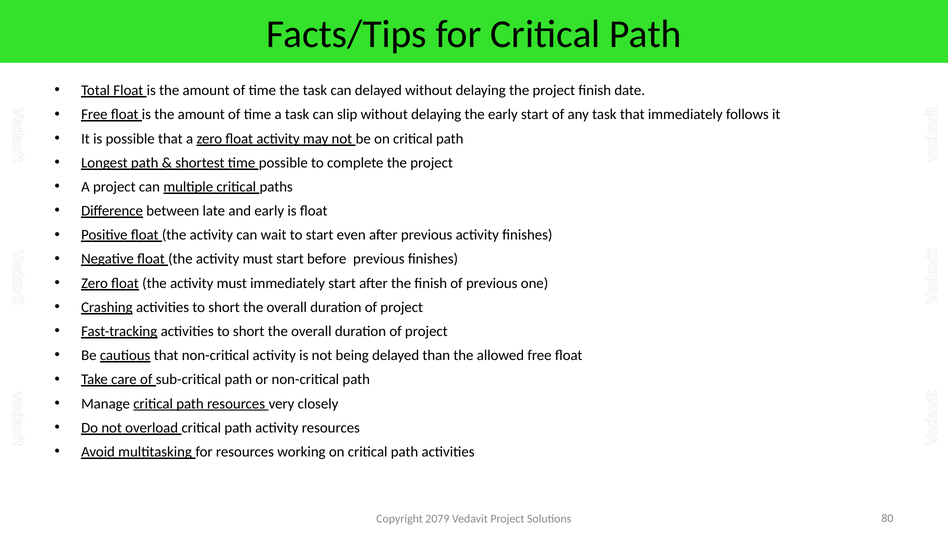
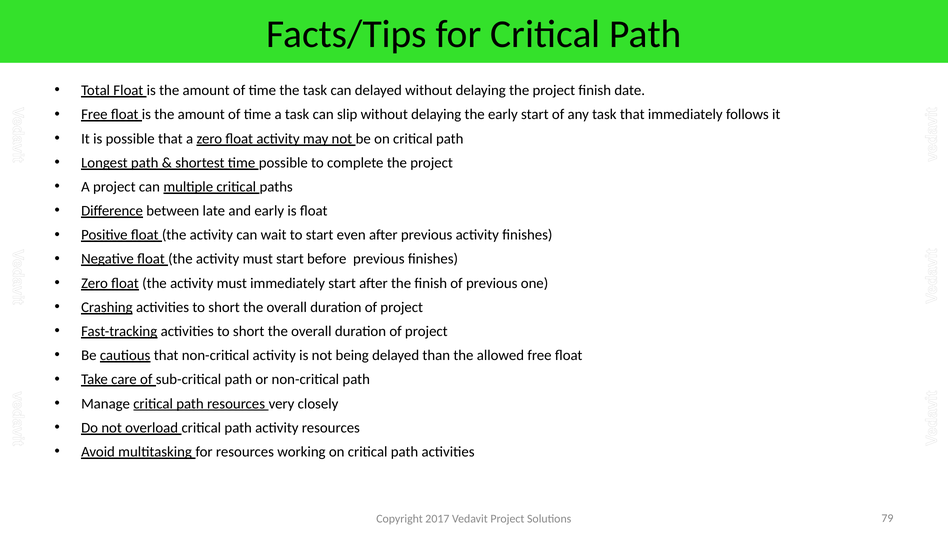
2079: 2079 -> 2017
80: 80 -> 79
